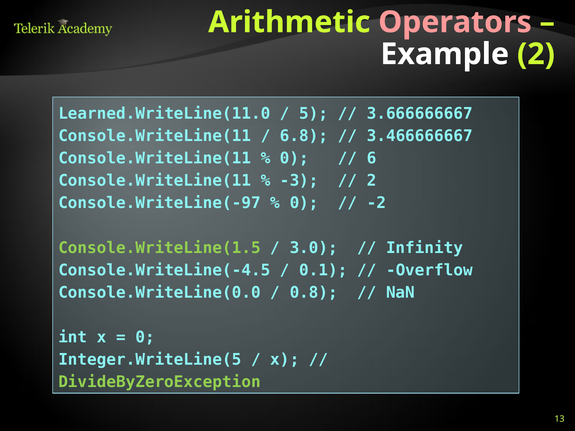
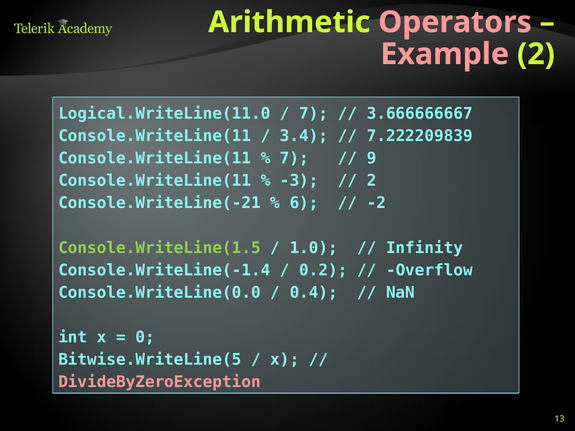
Example colour: white -> pink
Learned.WriteLine(11.0: Learned.WriteLine(11.0 -> Logical.WriteLine(11.0
5 at (314, 114): 5 -> 7
6.8: 6.8 -> 3.4
3.466666667: 3.466666667 -> 7.222209839
0 at (294, 158): 0 -> 7
6: 6 -> 9
Console.WriteLine(-97: Console.WriteLine(-97 -> Console.WriteLine(-21
0 at (304, 203): 0 -> 6
3.0: 3.0 -> 1.0
Console.WriteLine(-4.5: Console.WriteLine(-4.5 -> Console.WriteLine(-1.4
0.1: 0.1 -> 0.2
0.8: 0.8 -> 0.4
Integer.WriteLine(5: Integer.WriteLine(5 -> Bitwise.WriteLine(5
DivideByZeroException colour: light green -> pink
